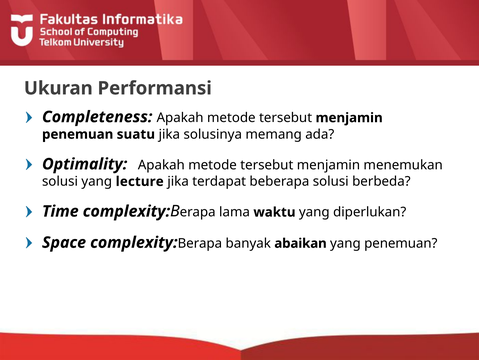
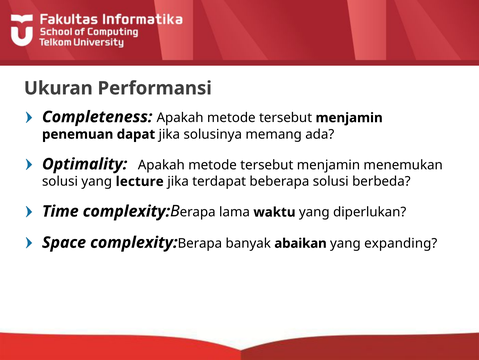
suatu: suatu -> dapat
yang penemuan: penemuan -> expanding
